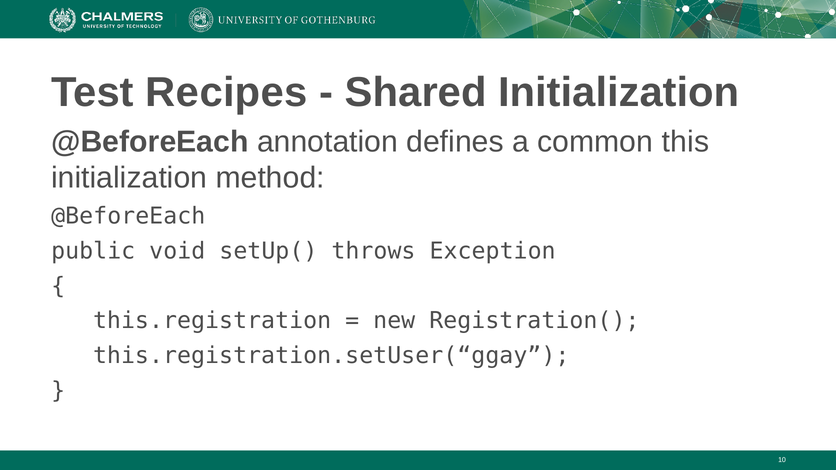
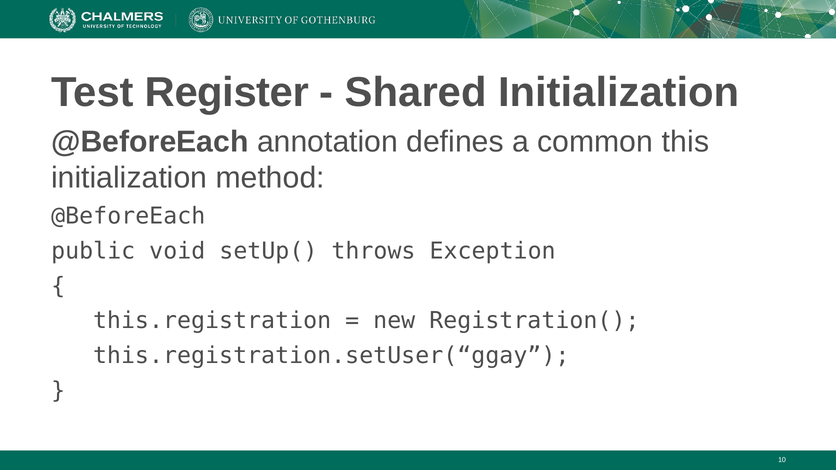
Recipes: Recipes -> Register
